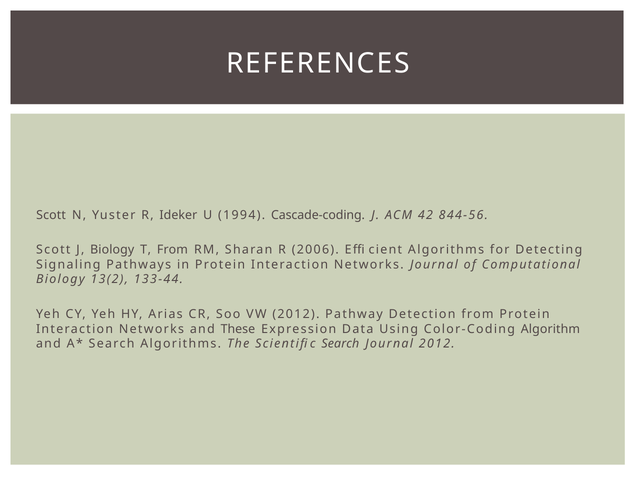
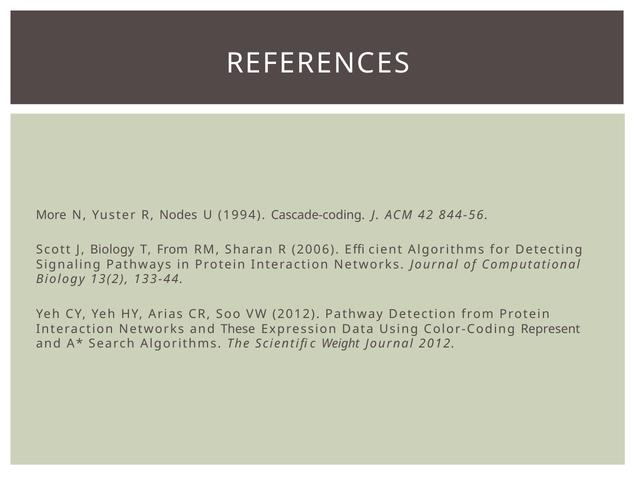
Scott at (51, 215): Scott -> More
Ideker: Ideker -> Nodes
Algorithm: Algorithm -> Represent
Scientific Search: Search -> Weight
